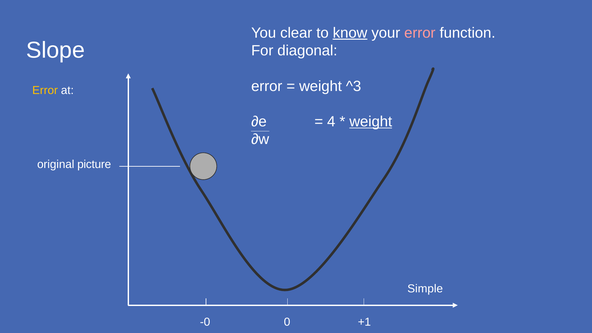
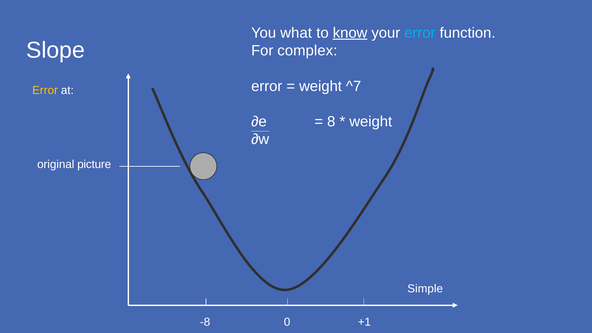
clear: clear -> what
error at (420, 33) colour: pink -> light blue
diagonal: diagonal -> complex
^3: ^3 -> ^7
4: 4 -> 8
weight at (371, 122) underline: present -> none
-0: -0 -> -8
